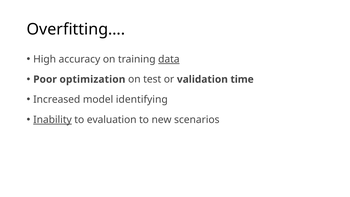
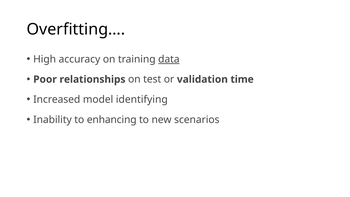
optimization: optimization -> relationships
Inability underline: present -> none
evaluation: evaluation -> enhancing
